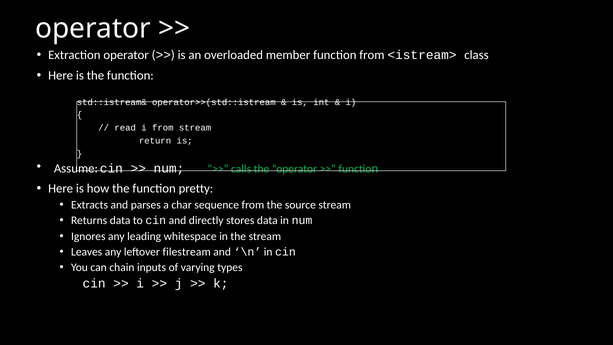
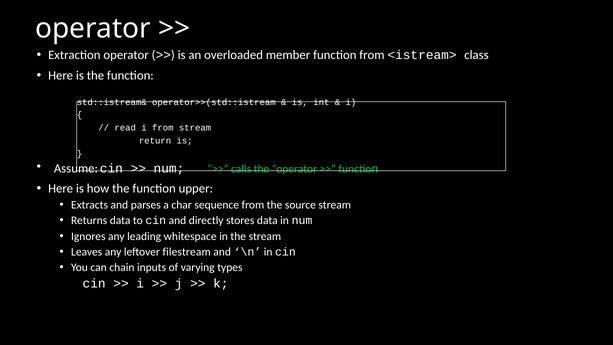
pretty: pretty -> upper
